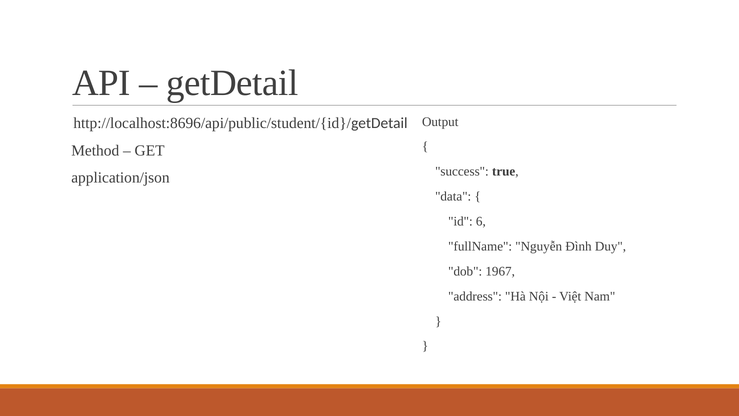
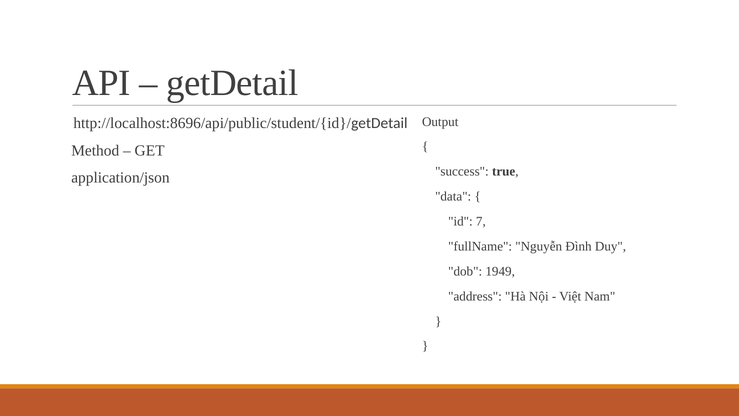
6: 6 -> 7
1967: 1967 -> 1949
